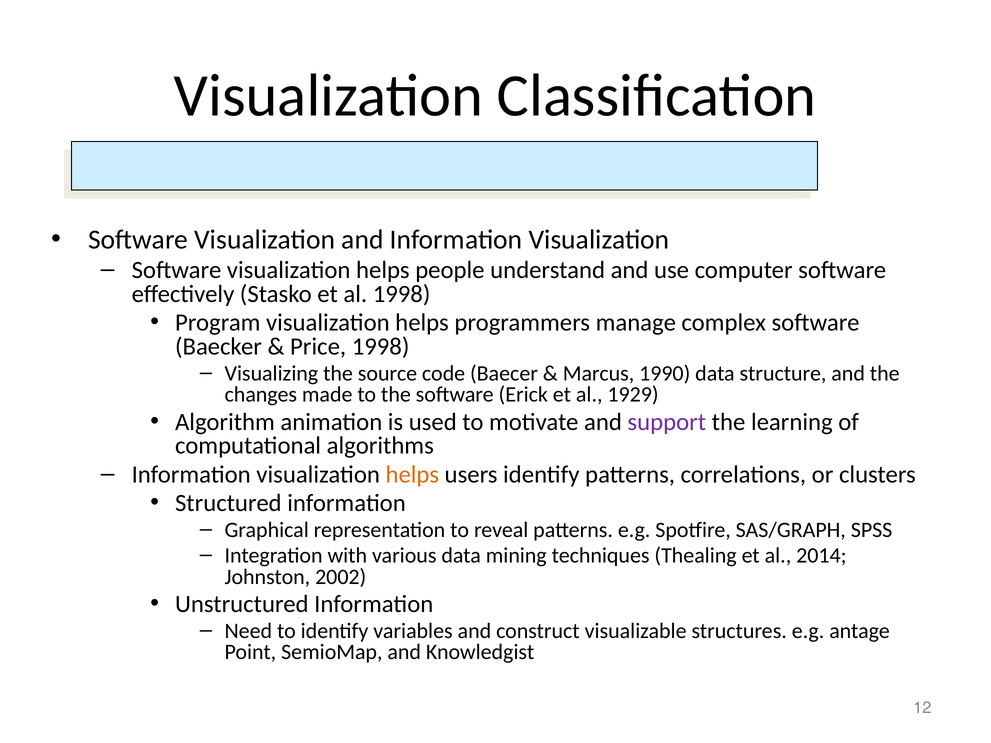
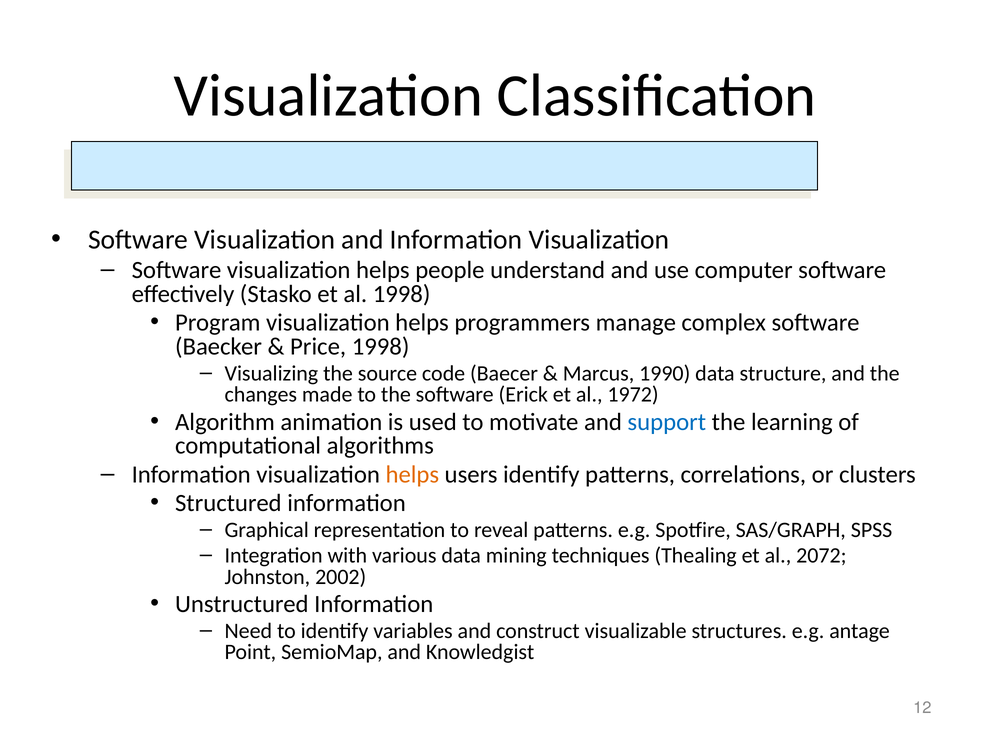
1929: 1929 -> 1972
support colour: purple -> blue
2014: 2014 -> 2072
